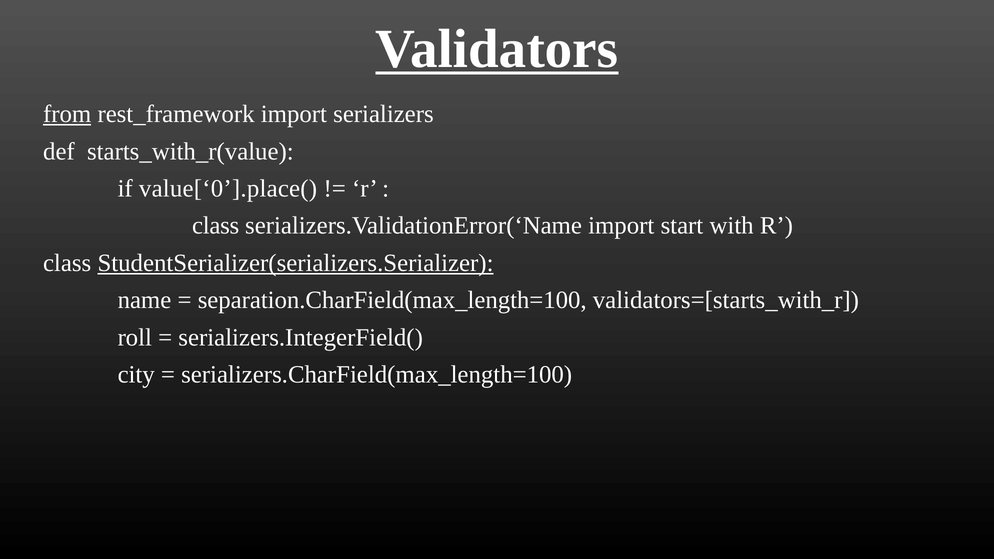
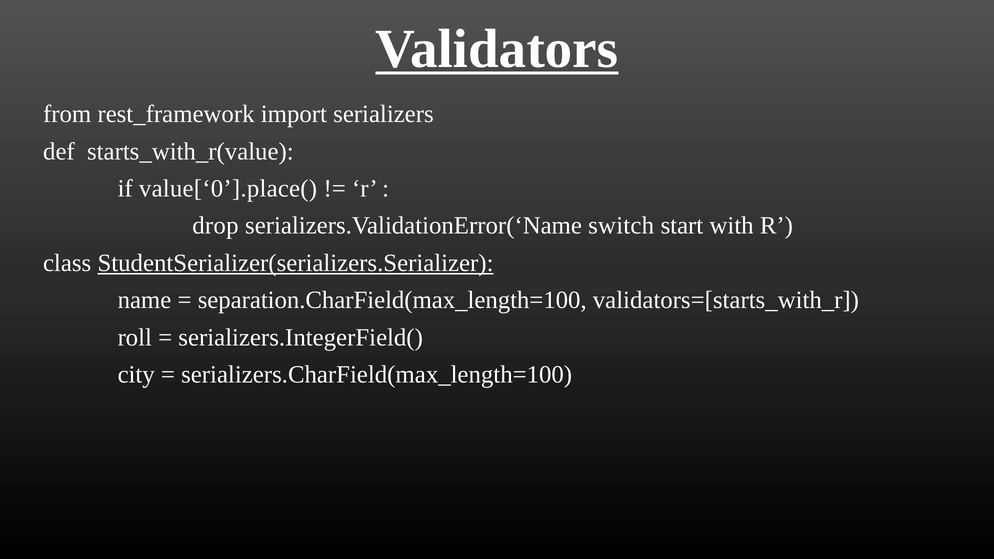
from underline: present -> none
class at (216, 226): class -> drop
serializers.ValidationError(‘Name import: import -> switch
